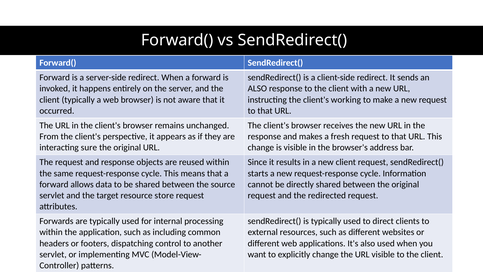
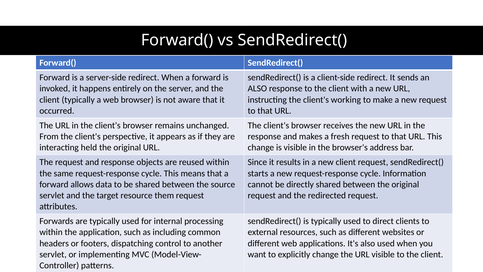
sure: sure -> held
store: store -> them
